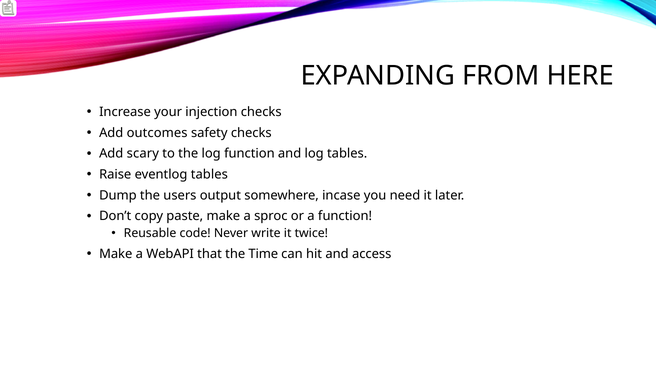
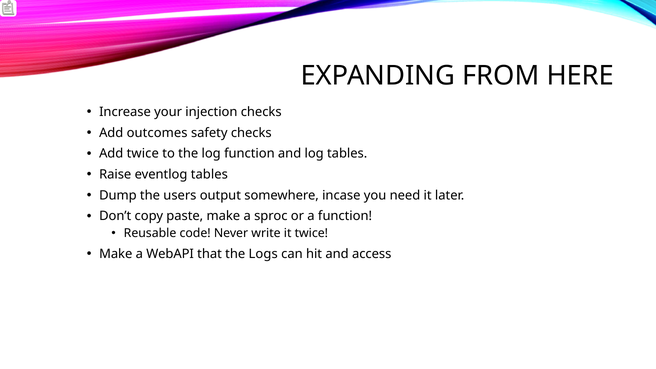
Add scary: scary -> twice
Time: Time -> Logs
